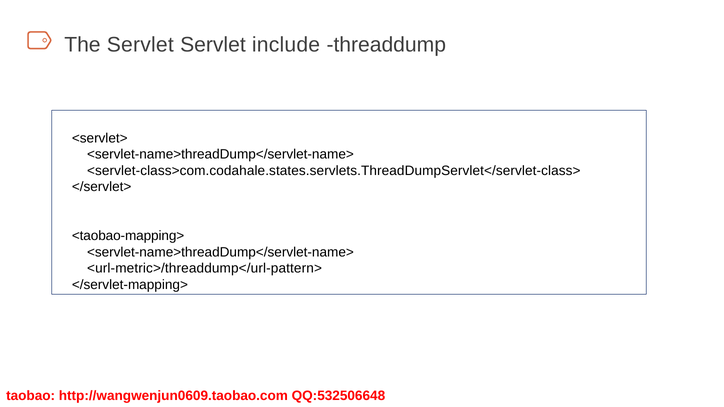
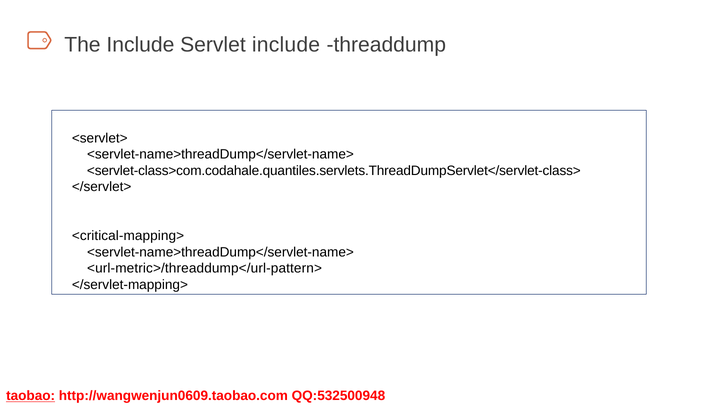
The Servlet: Servlet -> Include
<servlet-class>com.codahale.states.servlets.ThreadDumpServlet</servlet-class>: <servlet-class>com.codahale.states.servlets.ThreadDumpServlet</servlet-class> -> <servlet-class>com.codahale.quantiles.servlets.ThreadDumpServlet</servlet-class>
<taobao-mapping>: <taobao-mapping> -> <critical-mapping>
taobao underline: none -> present
QQ:532506648: QQ:532506648 -> QQ:532500948
